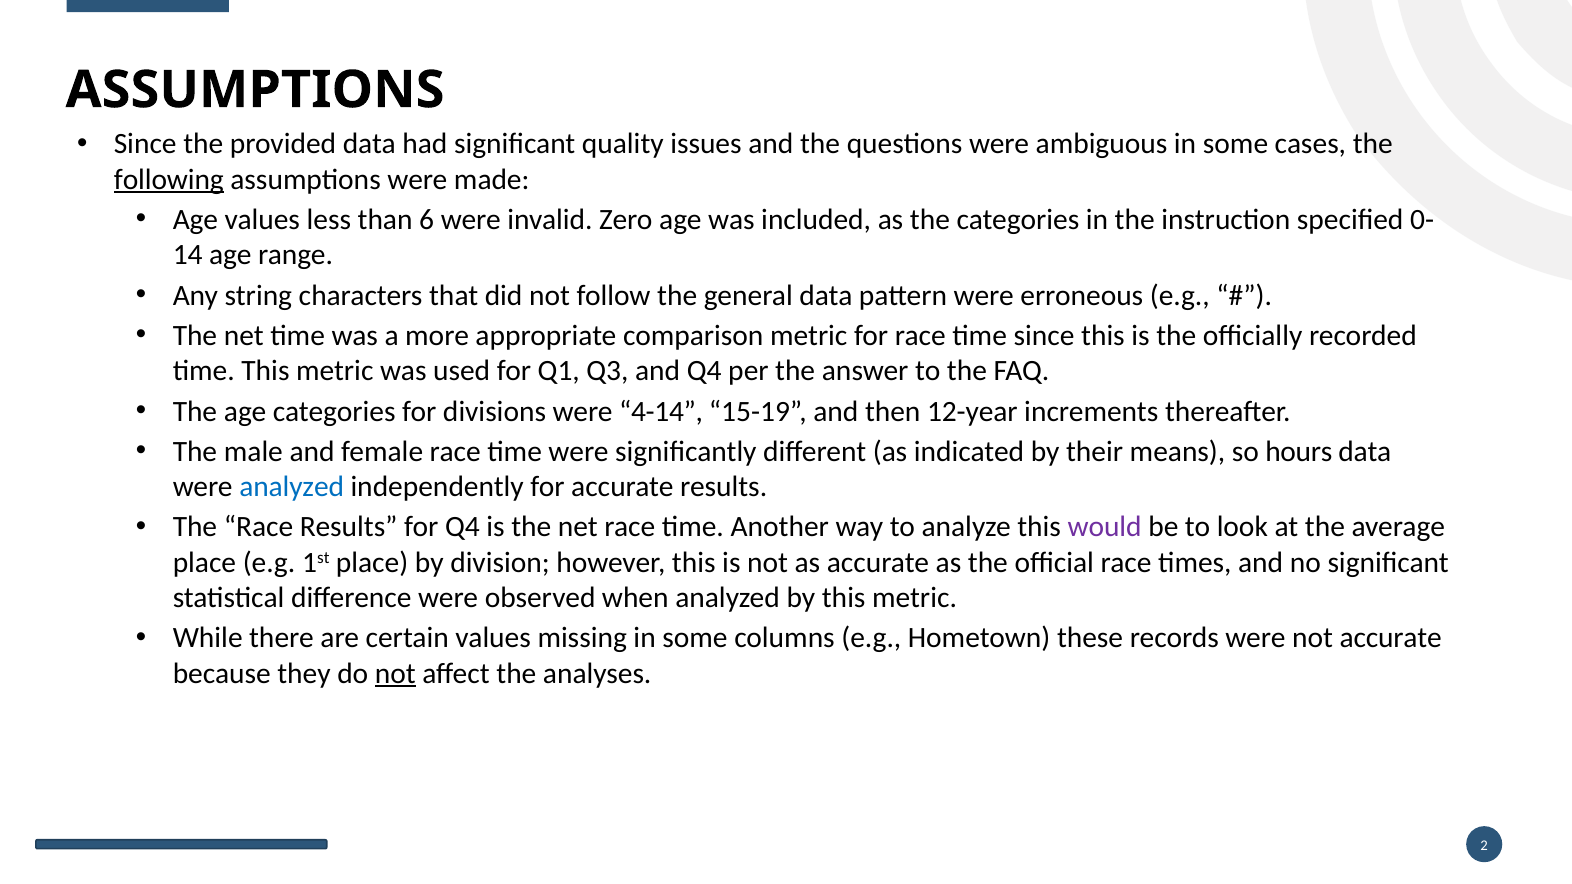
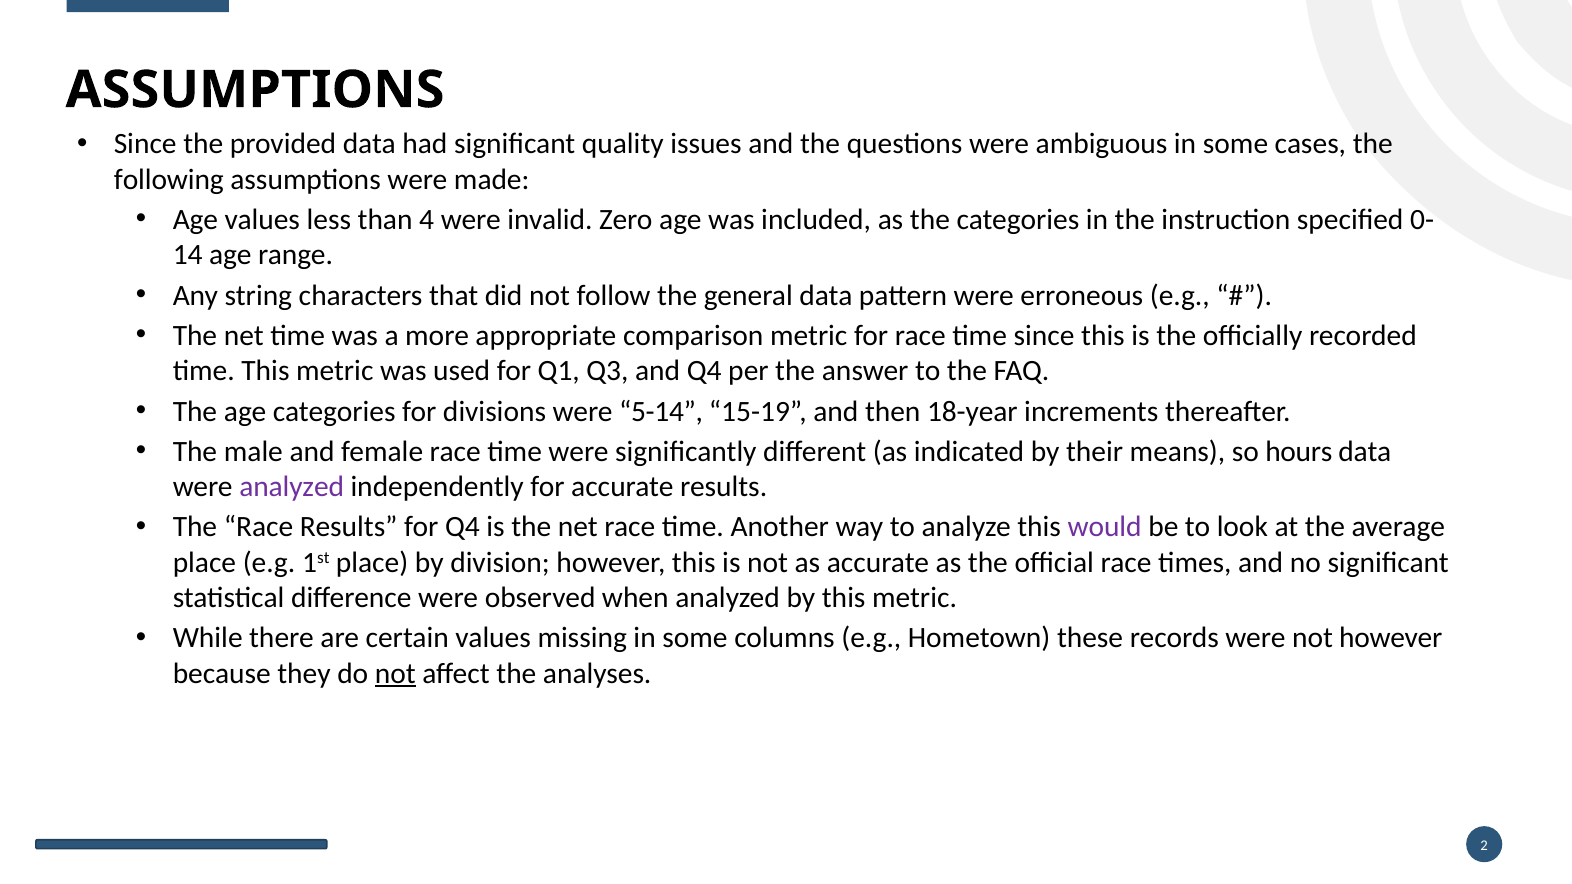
following underline: present -> none
6: 6 -> 4
4-14: 4-14 -> 5-14
12-year: 12-year -> 18-year
analyzed at (292, 487) colour: blue -> purple
not accurate: accurate -> however
